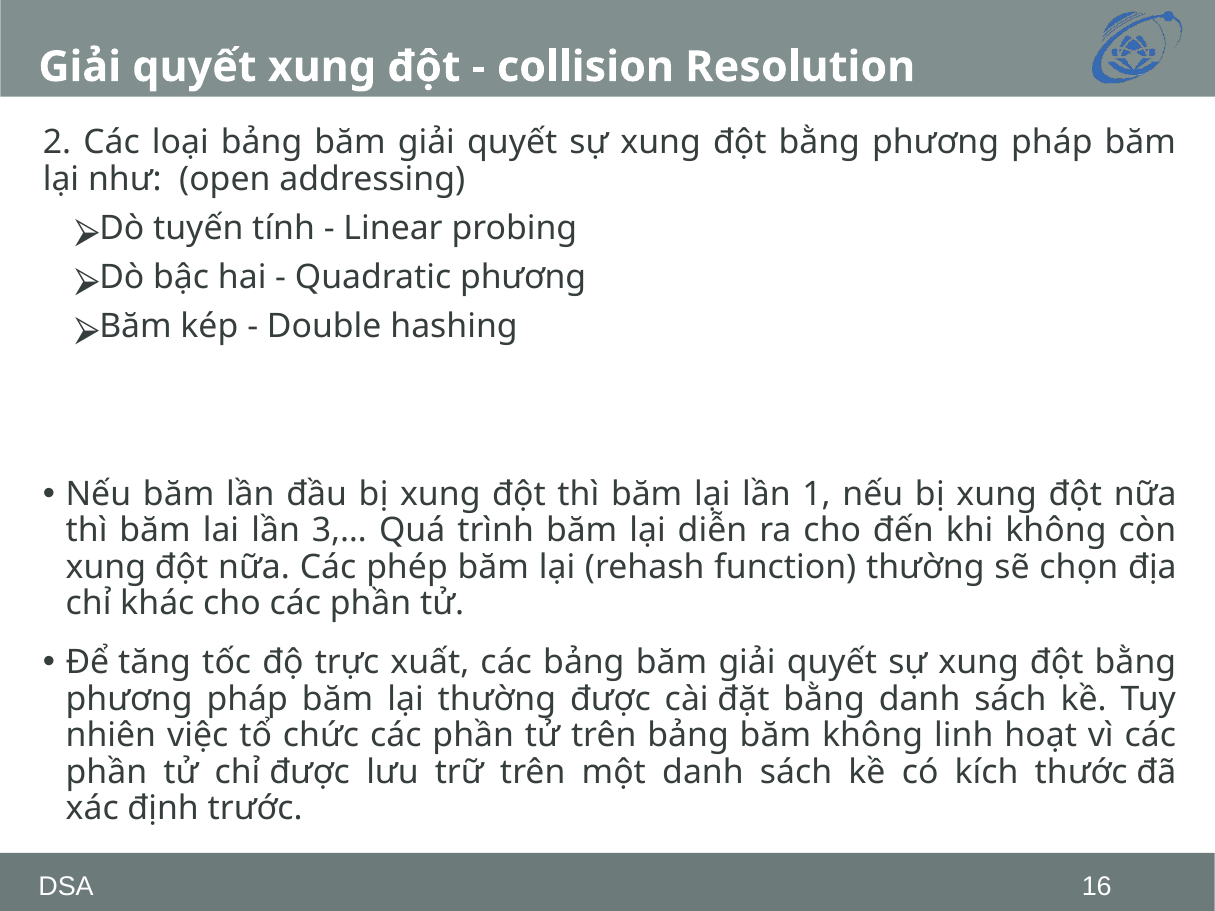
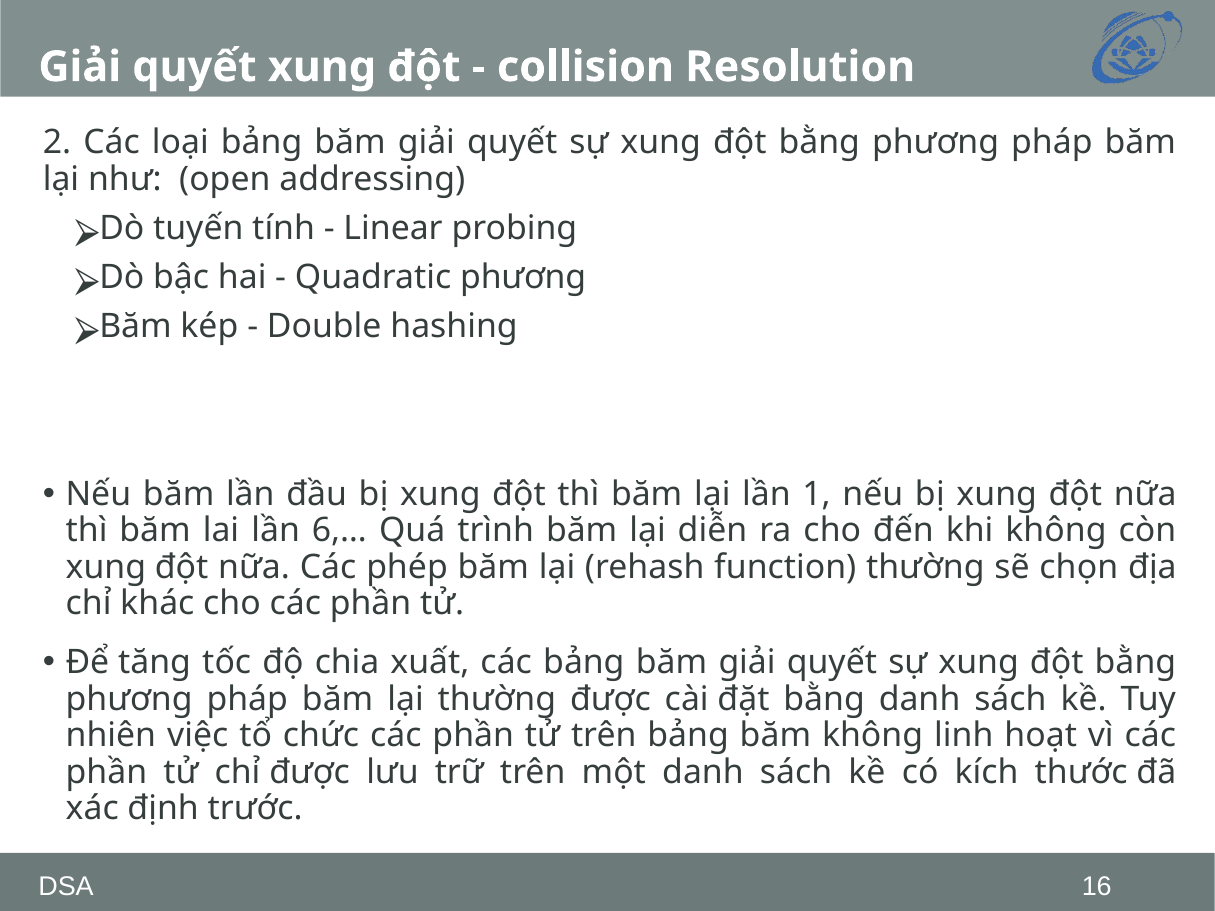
3,…: 3,… -> 6,…
trực: trực -> chia
